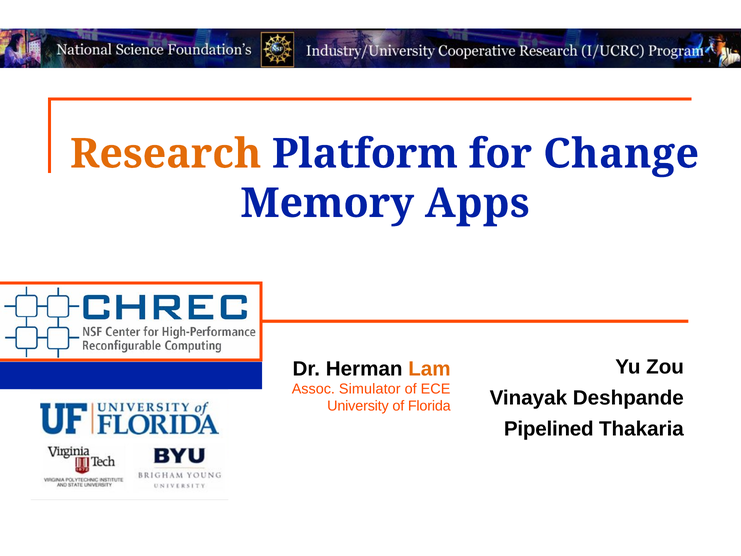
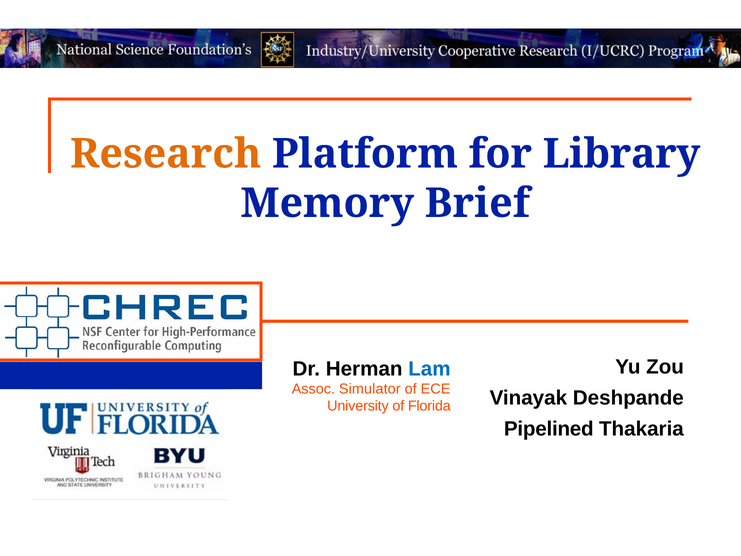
Change: Change -> Library
Apps: Apps -> Brief
Lam colour: orange -> blue
